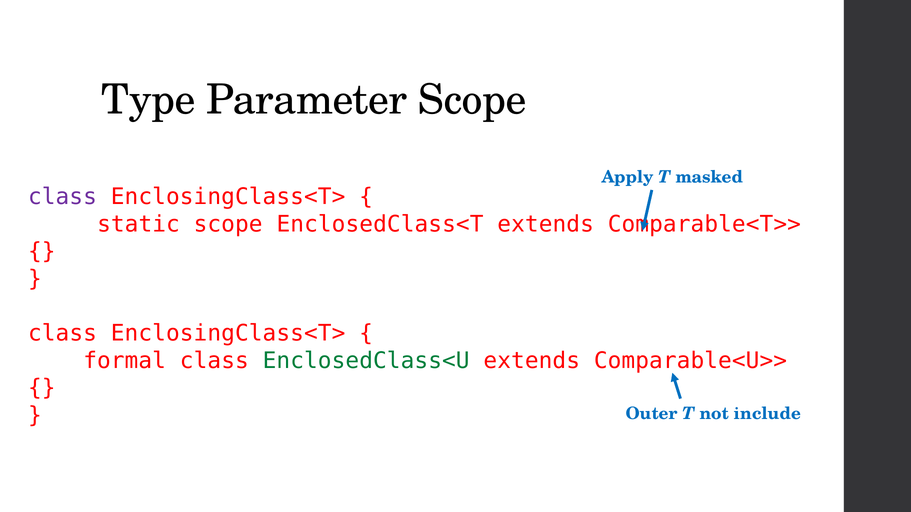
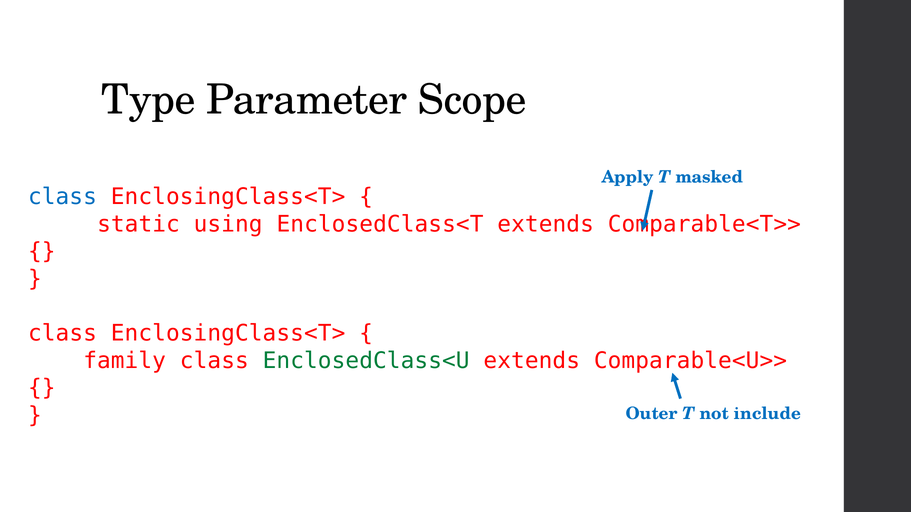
class at (62, 197) colour: purple -> blue
static scope: scope -> using
formal: formal -> family
